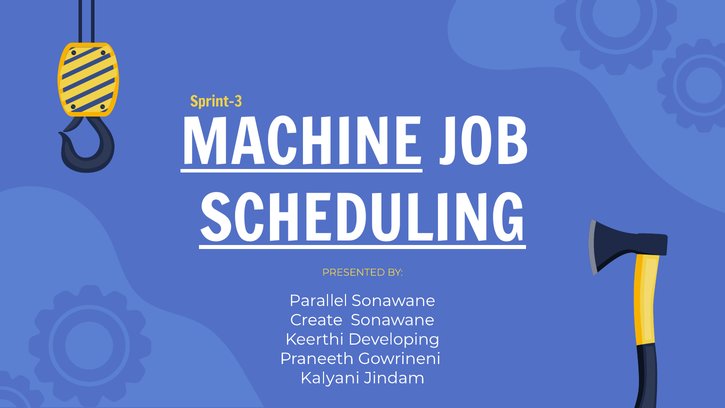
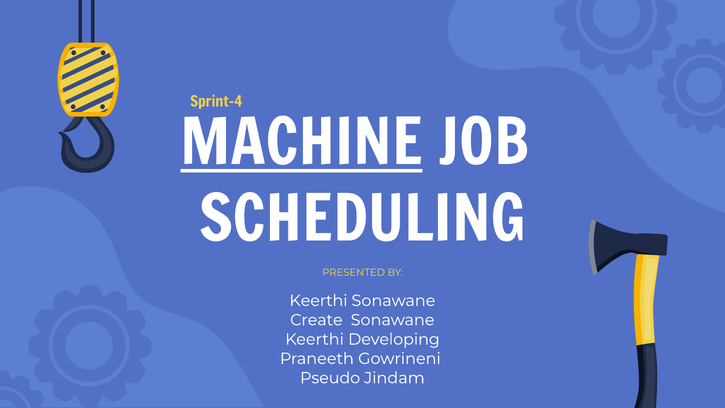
Sprint-3: Sprint-3 -> Sprint-4
SCHEDULING underline: present -> none
Parallel at (318, 301): Parallel -> Keerthi
Kalyani: Kalyani -> Pseudo
